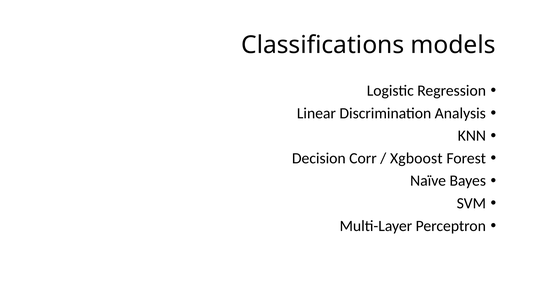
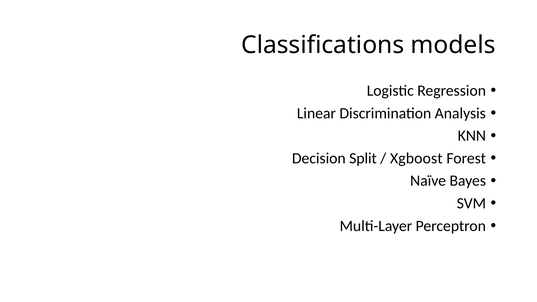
Corr: Corr -> Split
